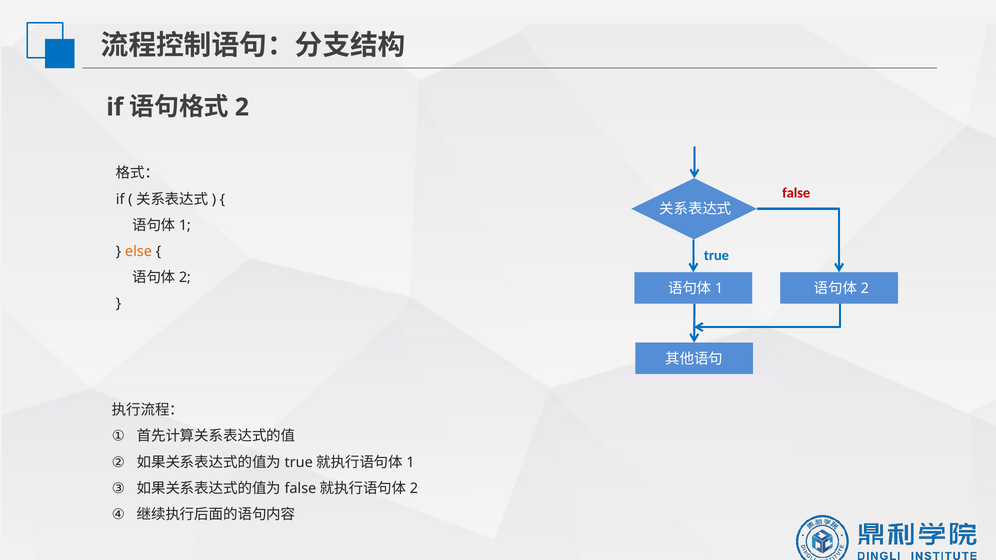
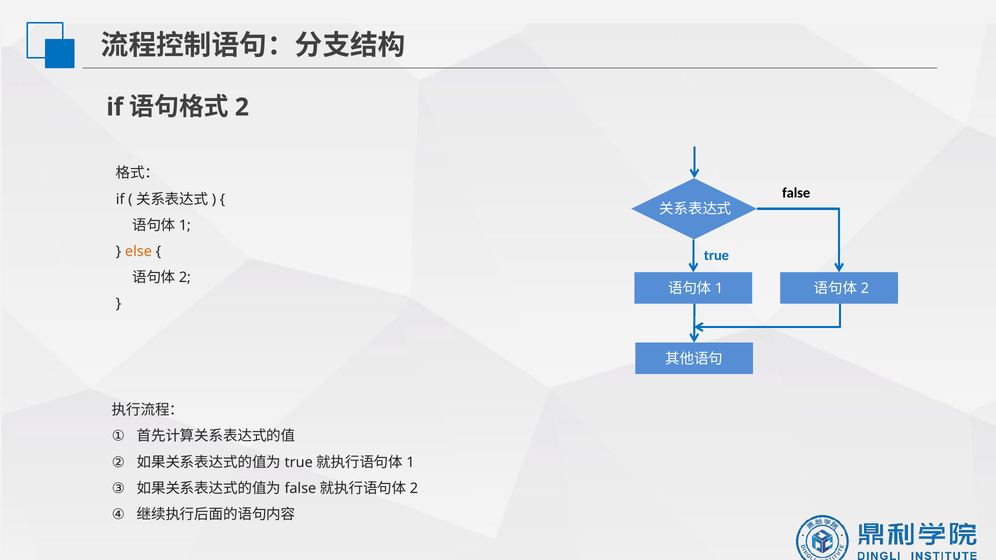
false colour: red -> black
